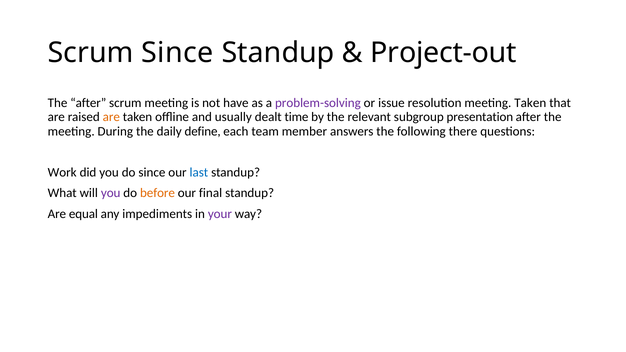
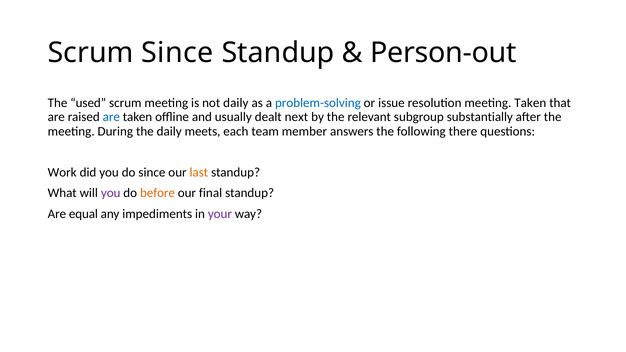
Project-out: Project-out -> Person-out
The after: after -> used
not have: have -> daily
problem-solving colour: purple -> blue
are at (111, 117) colour: orange -> blue
time: time -> next
presentation: presentation -> substantially
define: define -> meets
last colour: blue -> orange
